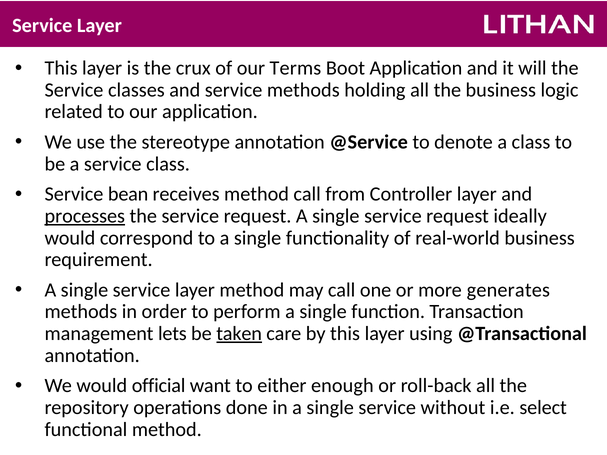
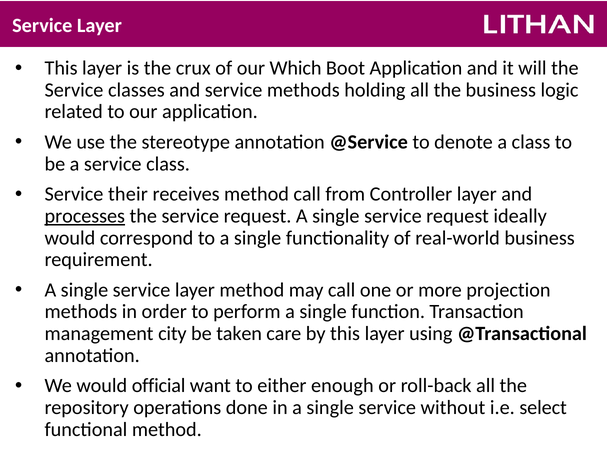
Terms: Terms -> Which
bean: bean -> their
generates: generates -> projection
lets: lets -> city
taken underline: present -> none
